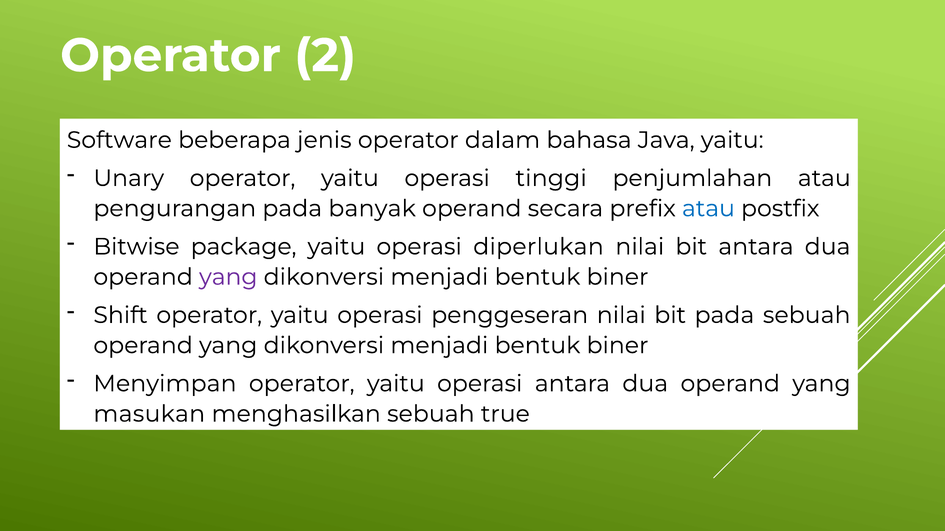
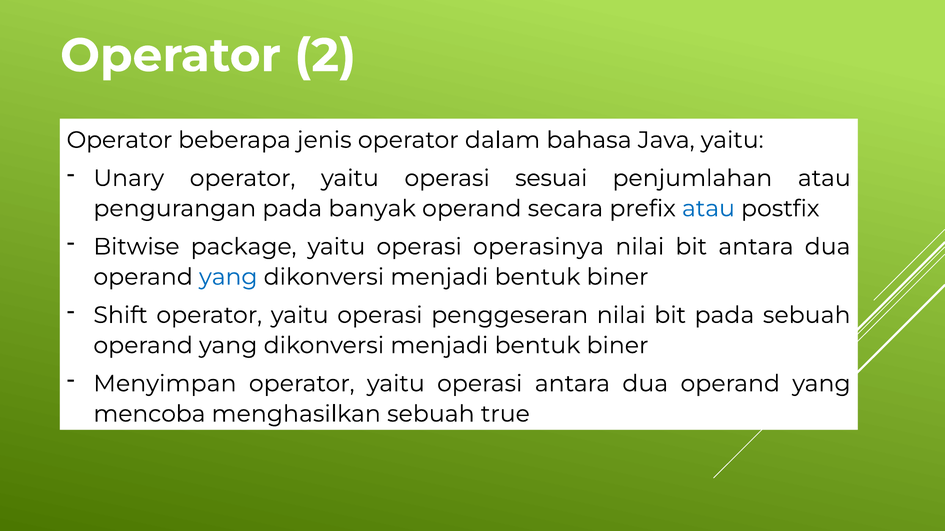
Software at (119, 140): Software -> Operator
tinggi: tinggi -> sesuai
diperlukan: diperlukan -> operasinya
yang at (228, 277) colour: purple -> blue
masukan: masukan -> mencoba
